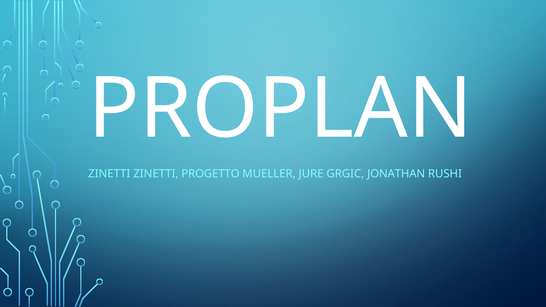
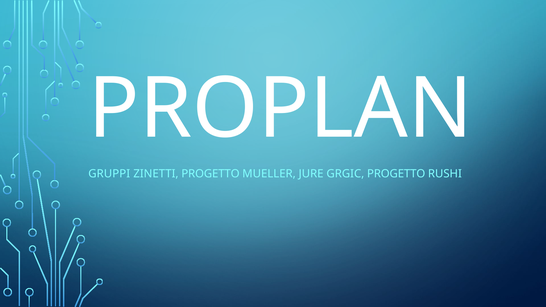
ZINETTI at (109, 174): ZINETTI -> GRUPPI
GRGIC JONATHAN: JONATHAN -> PROGETTO
